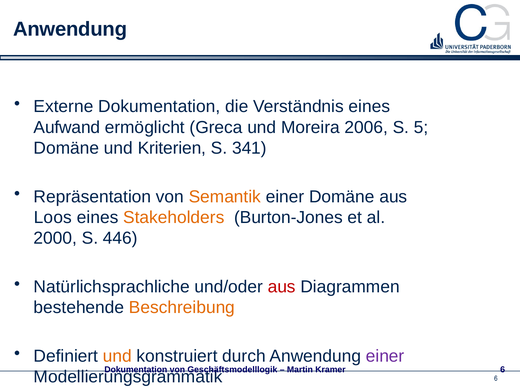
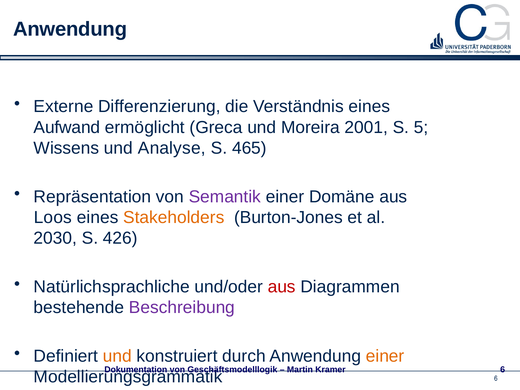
Externe Dokumentation: Dokumentation -> Differenzierung
2006: 2006 -> 2001
Domäne at (66, 148): Domäne -> Wissens
Kriterien: Kriterien -> Analyse
341: 341 -> 465
Semantik colour: orange -> purple
2000: 2000 -> 2030
446: 446 -> 426
Beschreibung colour: orange -> purple
einer at (385, 356) colour: purple -> orange
